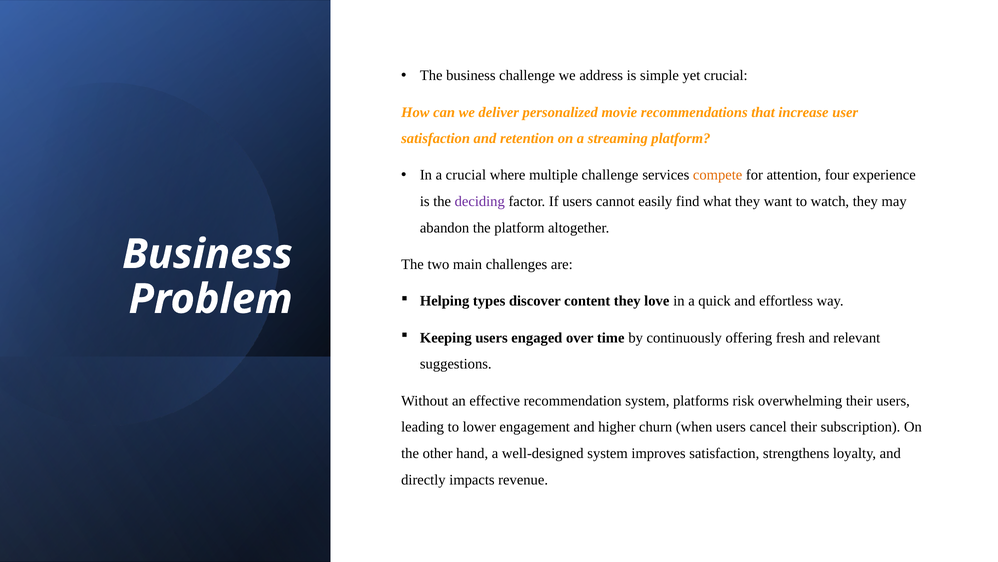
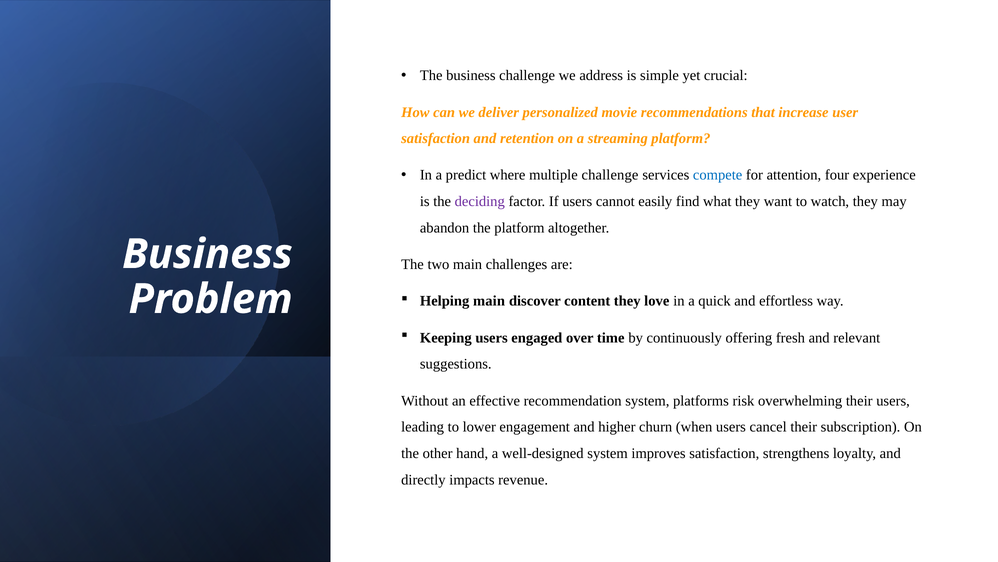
a crucial: crucial -> predict
compete colour: orange -> blue
Helping types: types -> main
